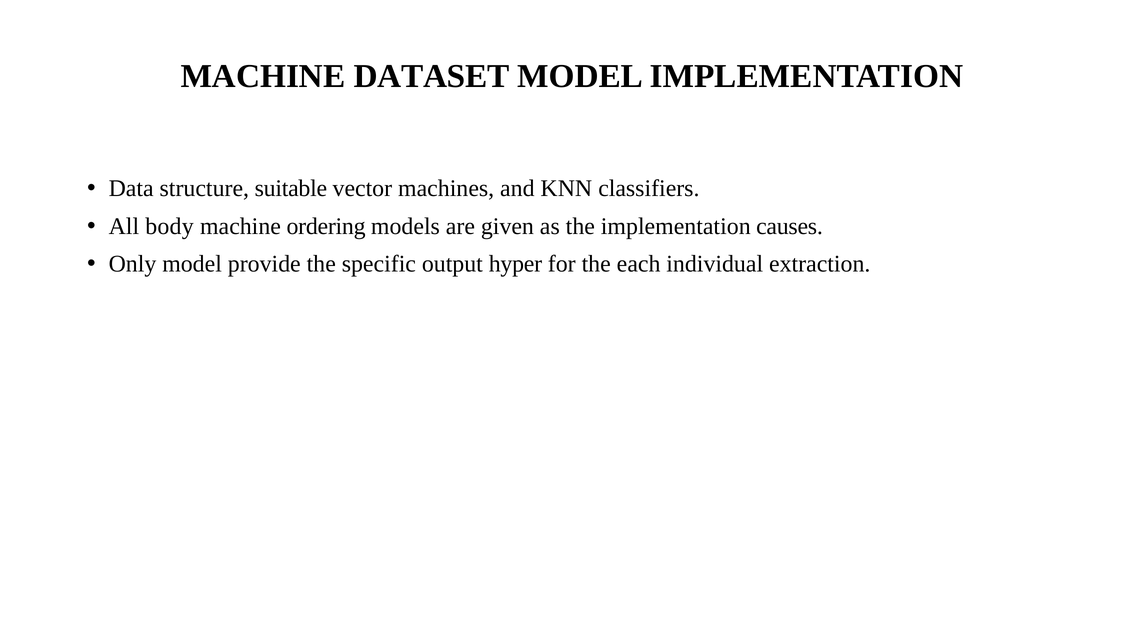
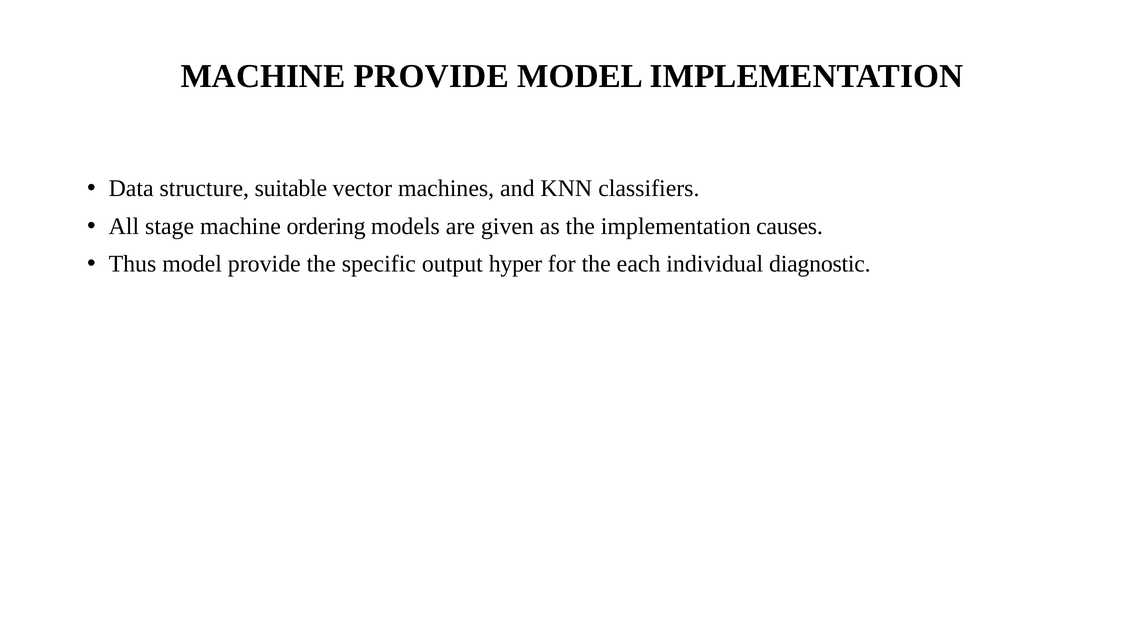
MACHINE DATASET: DATASET -> PROVIDE
body: body -> stage
Only: Only -> Thus
extraction: extraction -> diagnostic
